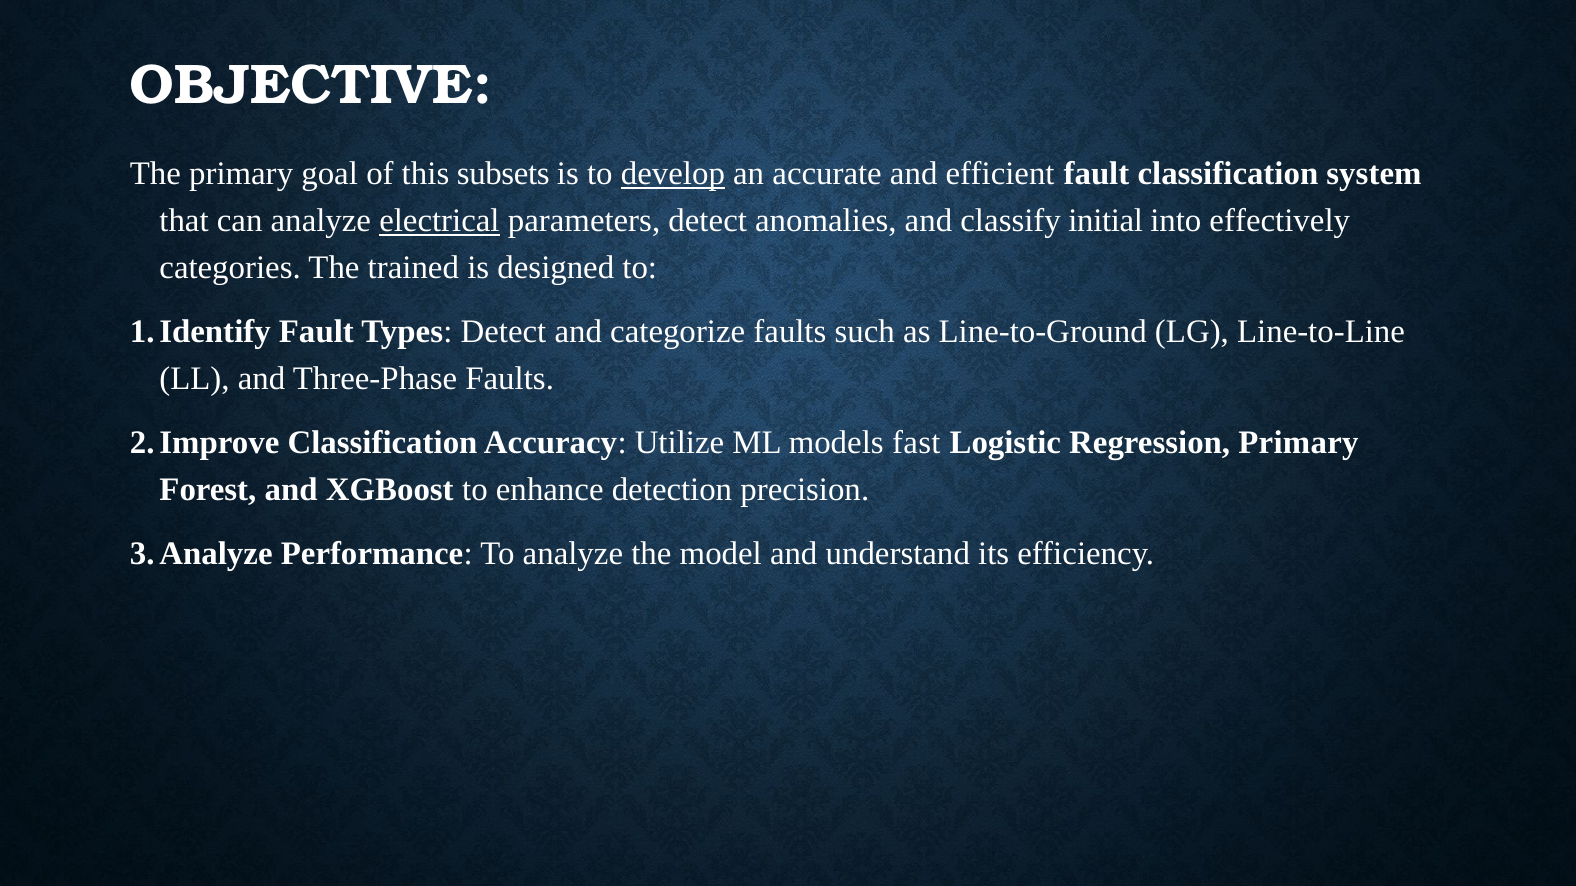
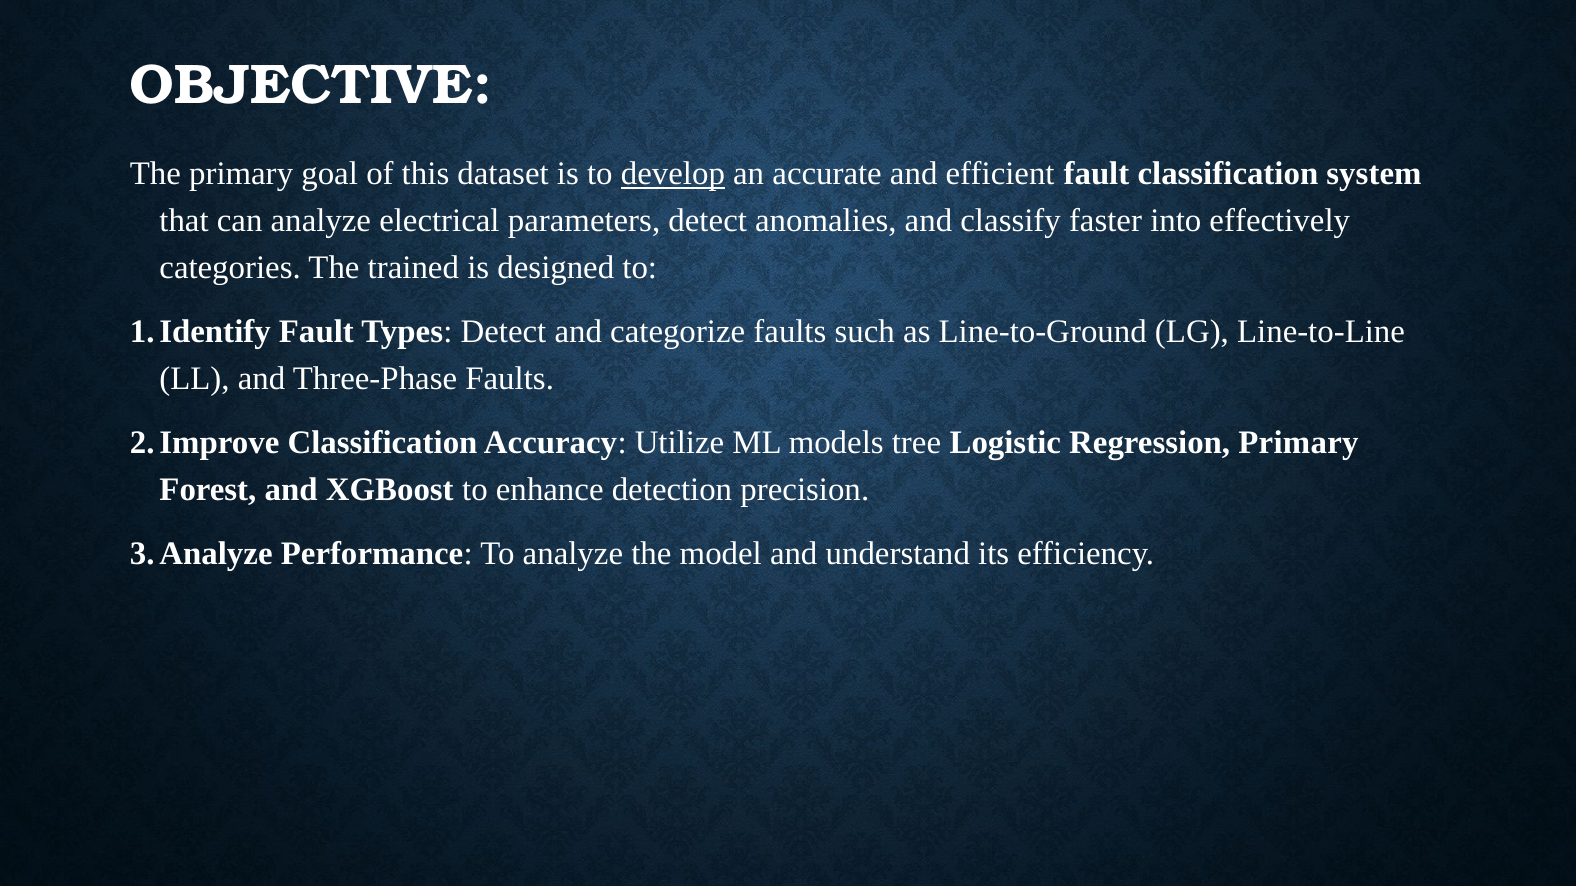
subsets: subsets -> dataset
electrical underline: present -> none
initial: initial -> faster
fast: fast -> tree
